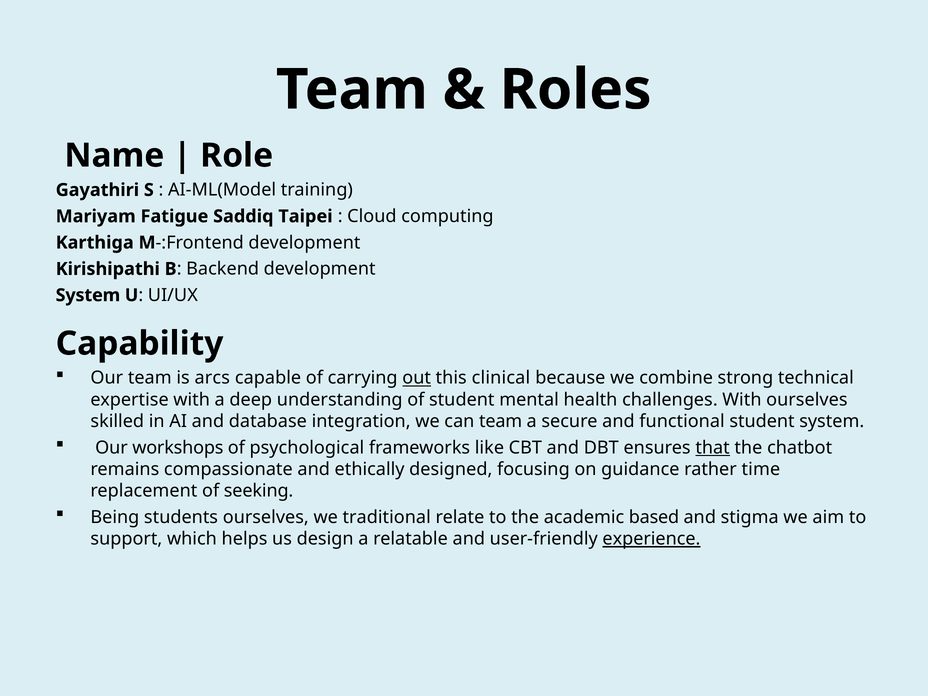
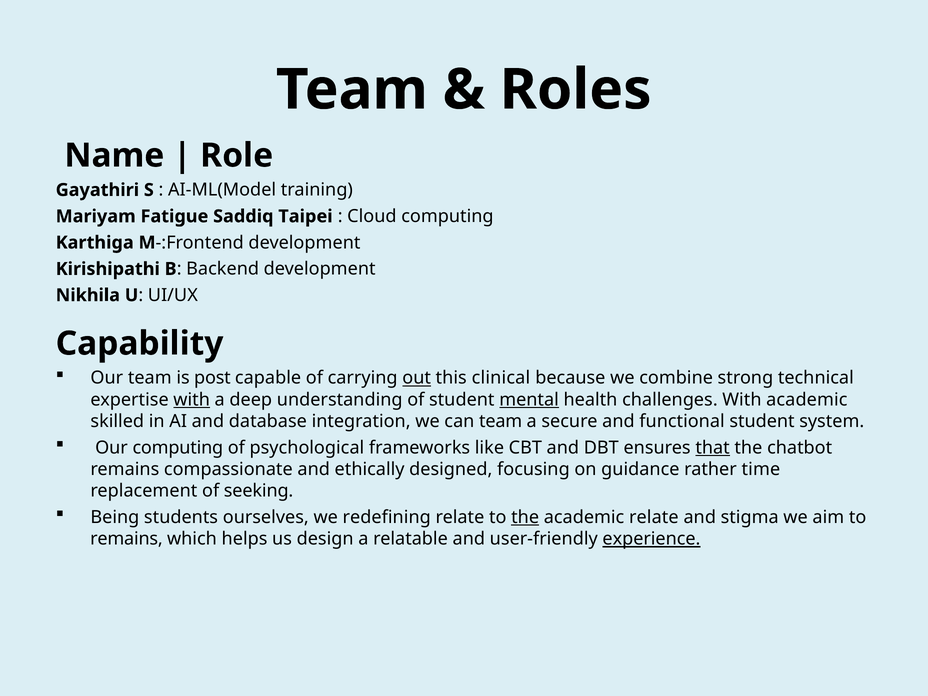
System at (88, 295): System -> Nikhila
arcs: arcs -> post
with at (192, 400) underline: none -> present
mental underline: none -> present
With ourselves: ourselves -> academic
Our workshops: workshops -> computing
traditional: traditional -> redefining
the at (525, 517) underline: none -> present
academic based: based -> relate
support at (126, 539): support -> remains
